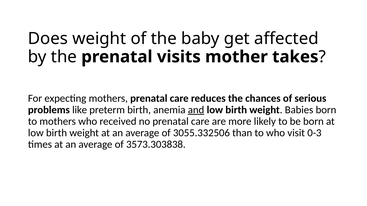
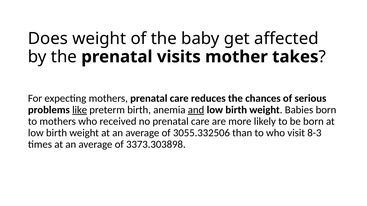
like underline: none -> present
0-3: 0-3 -> 8-3
3573.303838: 3573.303838 -> 3373.303898
